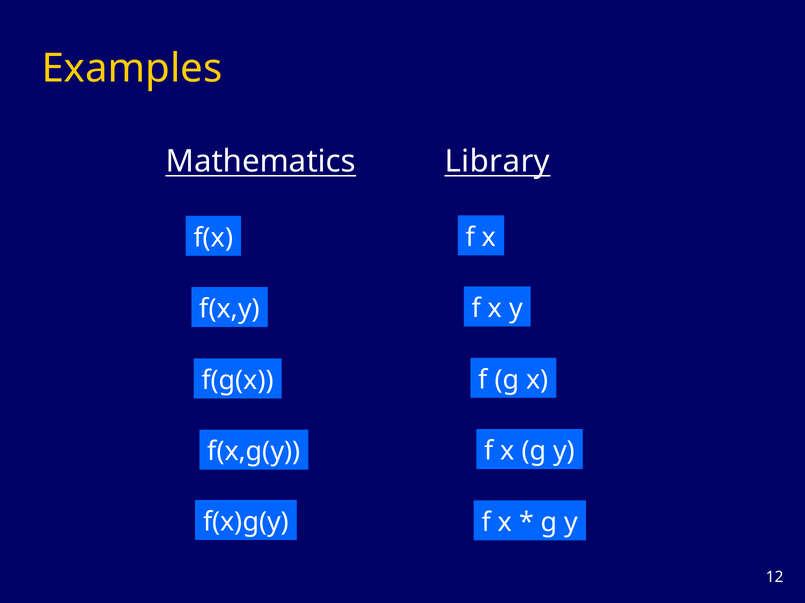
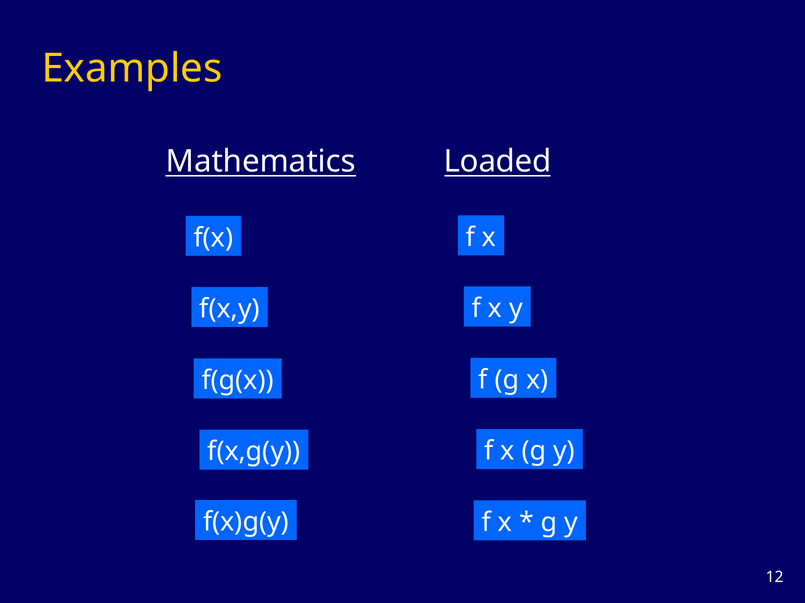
Library: Library -> Loaded
